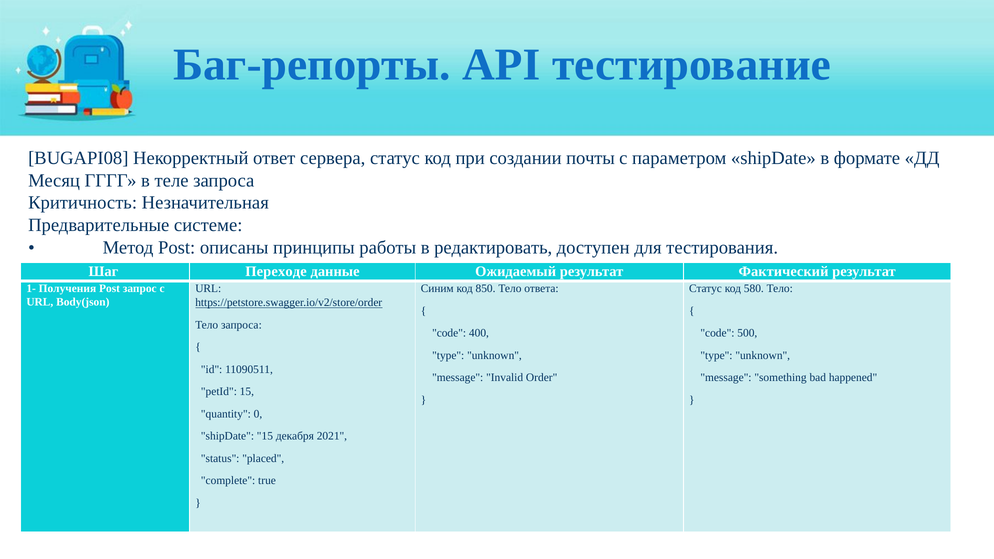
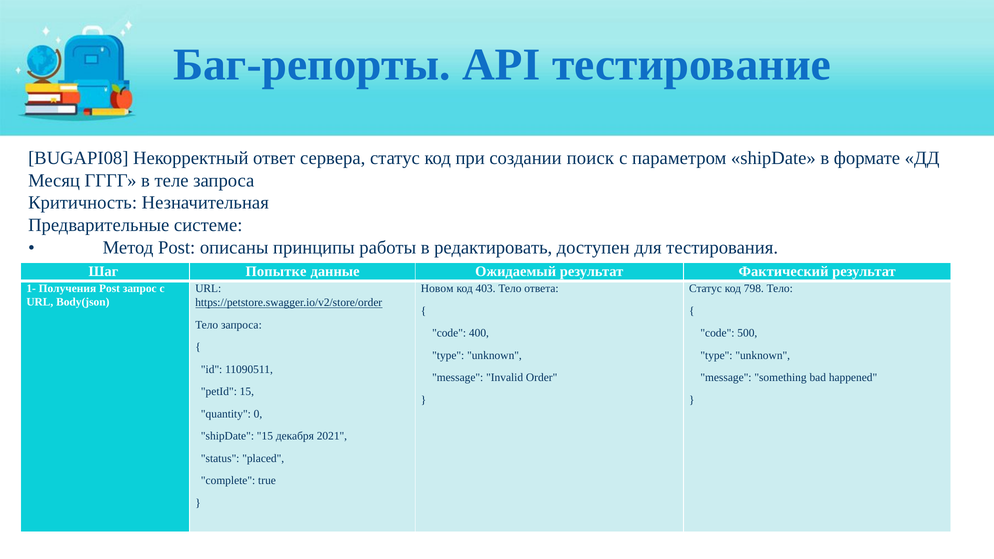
почты: почты -> поиск
Переходе: Переходе -> Попытке
Синим: Синим -> Новом
850: 850 -> 403
580: 580 -> 798
